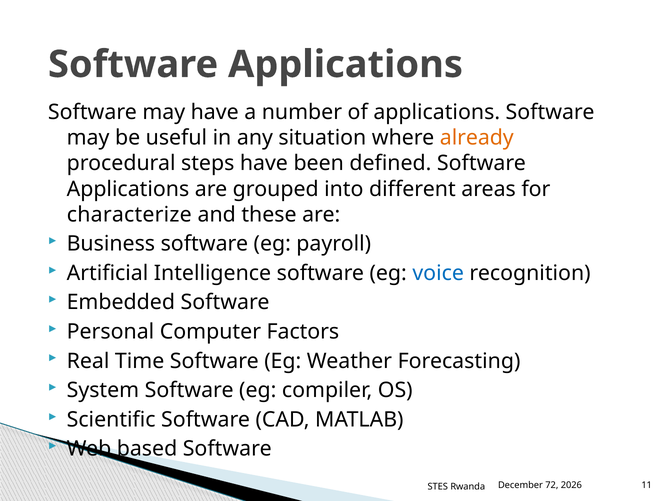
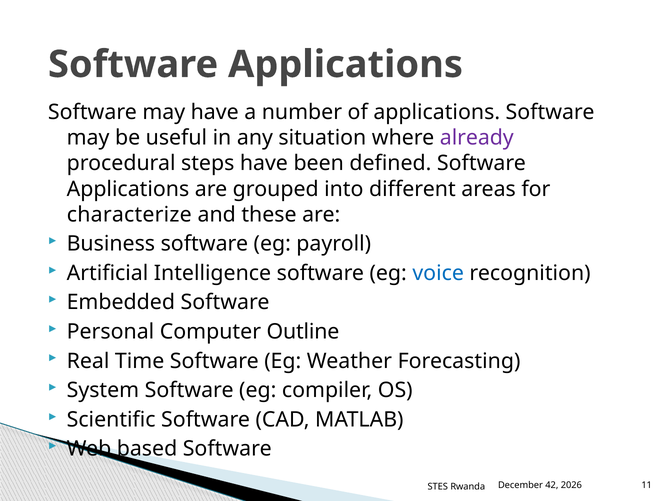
already colour: orange -> purple
Factors: Factors -> Outline
72: 72 -> 42
